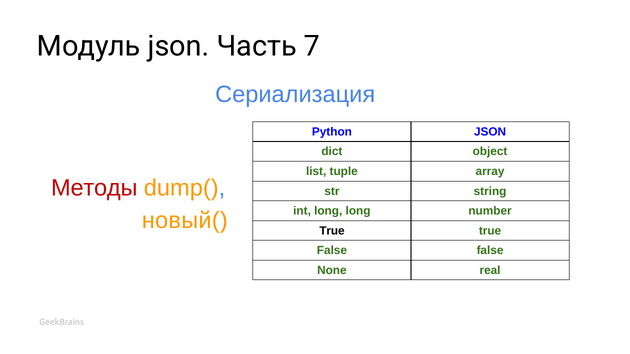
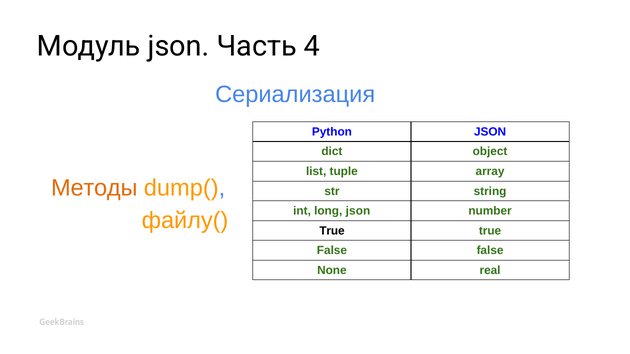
7: 7 -> 4
Методы colour: red -> orange
long long: long -> json
новый(: новый( -> файлу(
